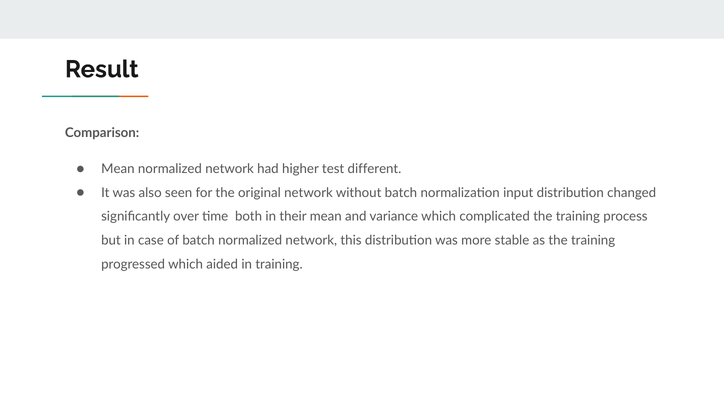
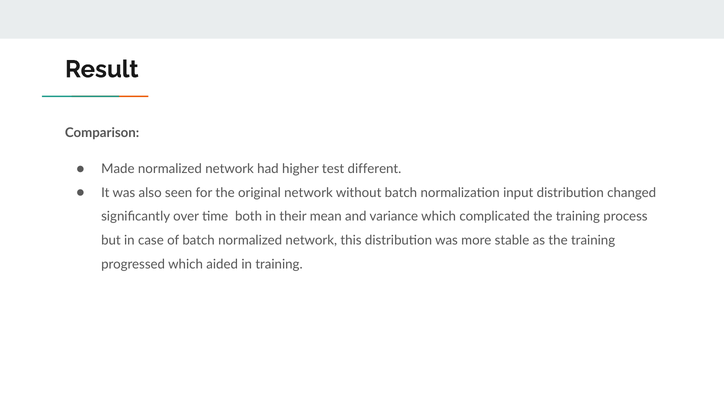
Mean at (118, 168): Mean -> Made
